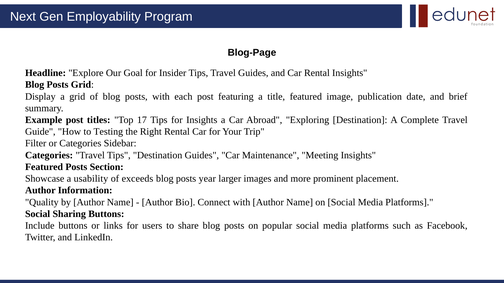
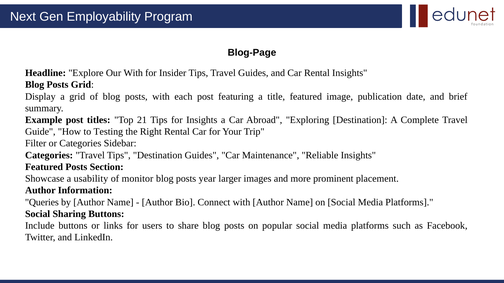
Our Goal: Goal -> With
17: 17 -> 21
Meeting: Meeting -> Reliable
exceeds: exceeds -> monitor
Quality: Quality -> Queries
